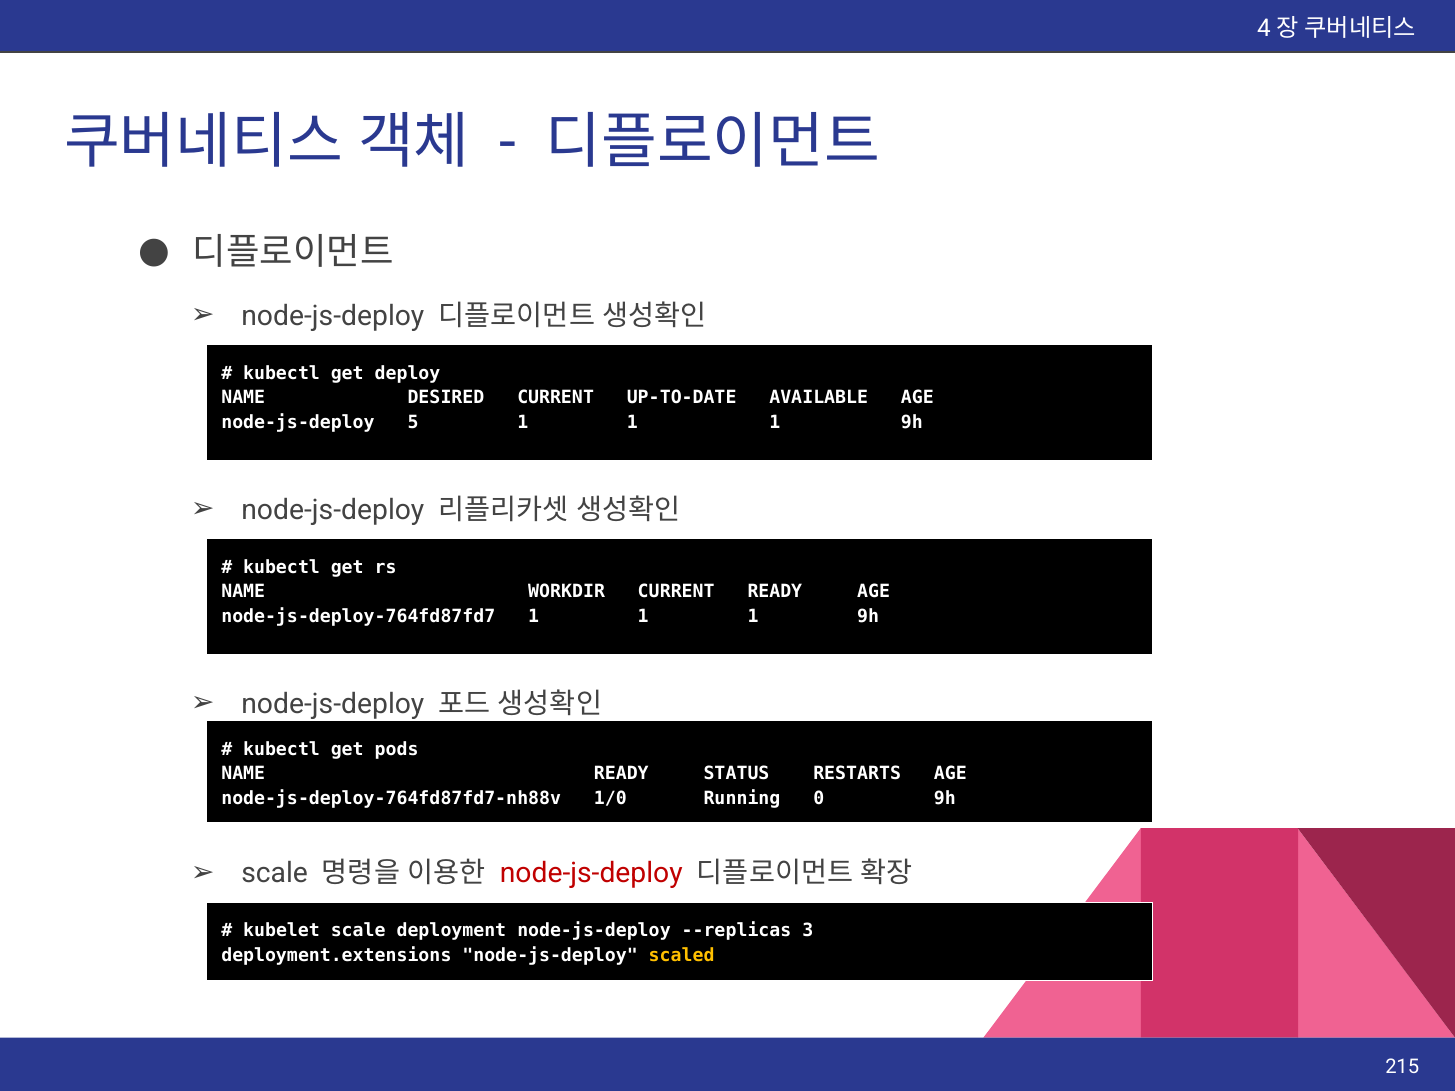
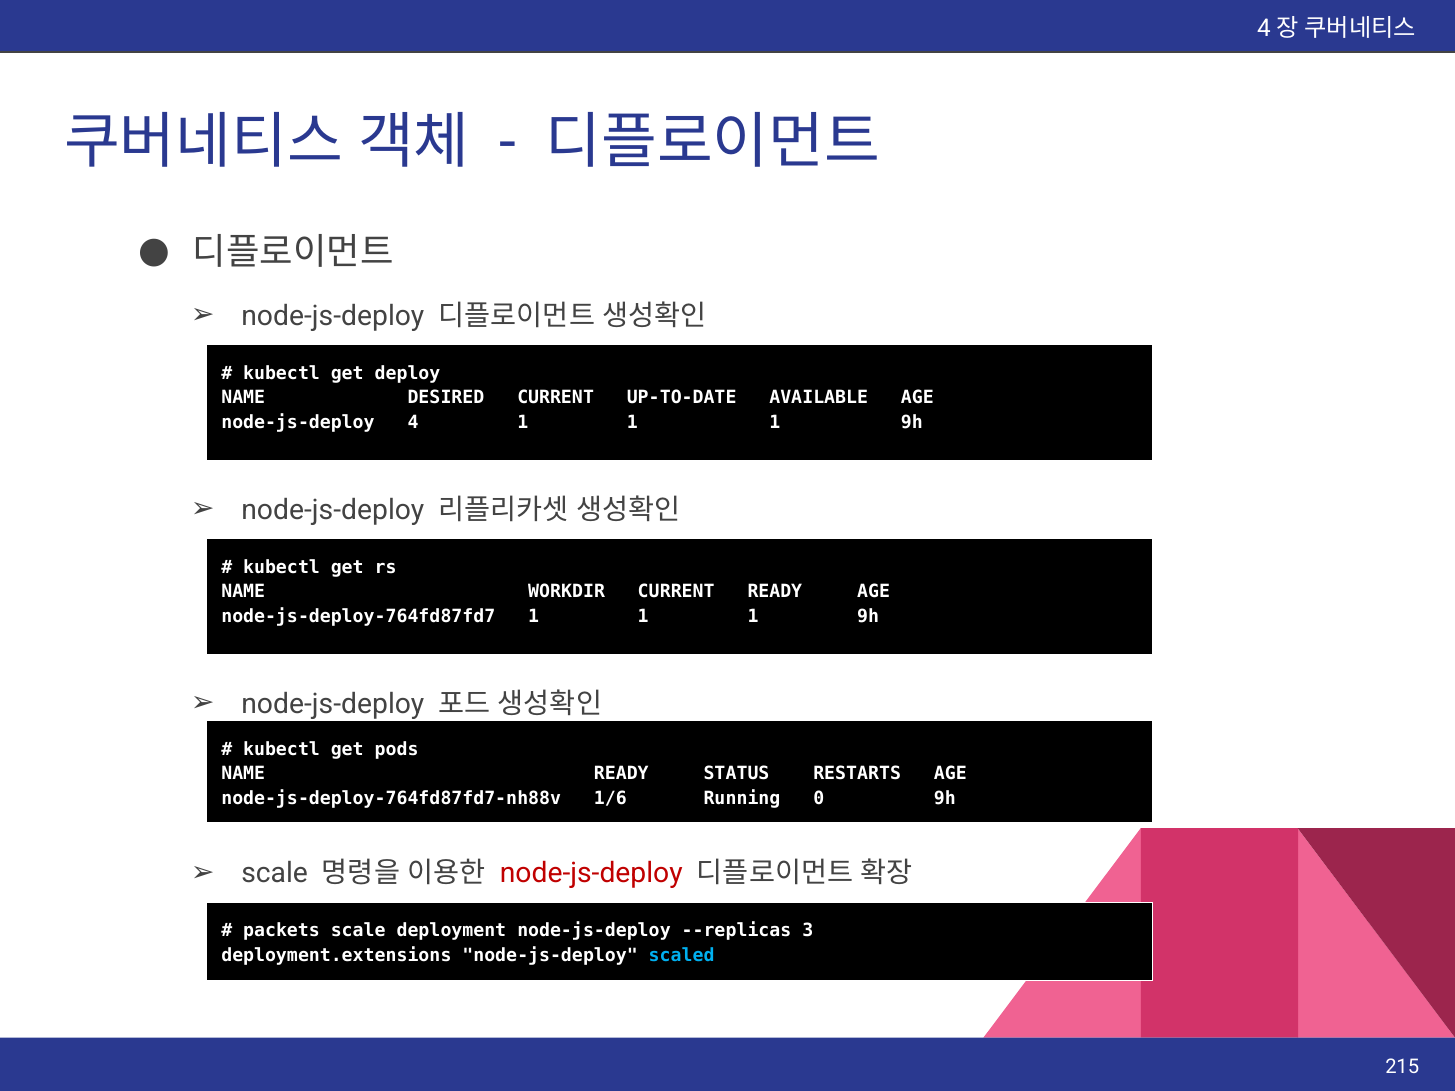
node-js-deploy 5: 5 -> 4
1/0: 1/0 -> 1/6
kubelet: kubelet -> packets
scaled colour: yellow -> light blue
